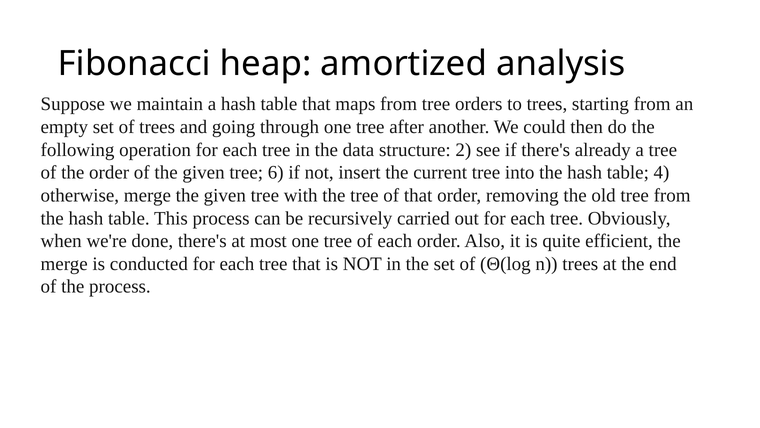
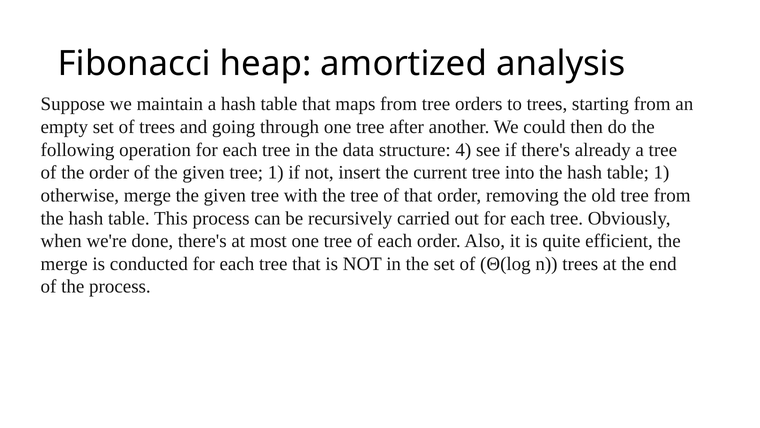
2: 2 -> 4
tree 6: 6 -> 1
table 4: 4 -> 1
